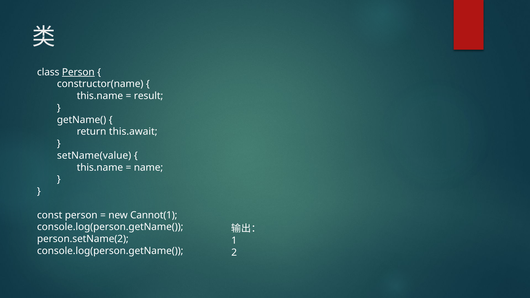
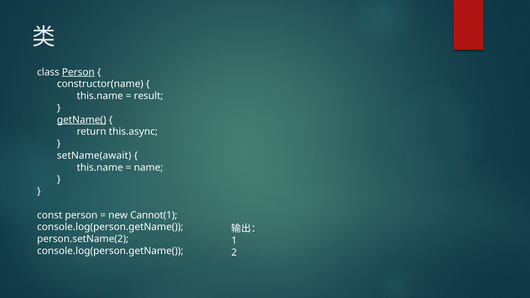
getName( underline: none -> present
this.await: this.await -> this.async
setName(value: setName(value -> setName(await
